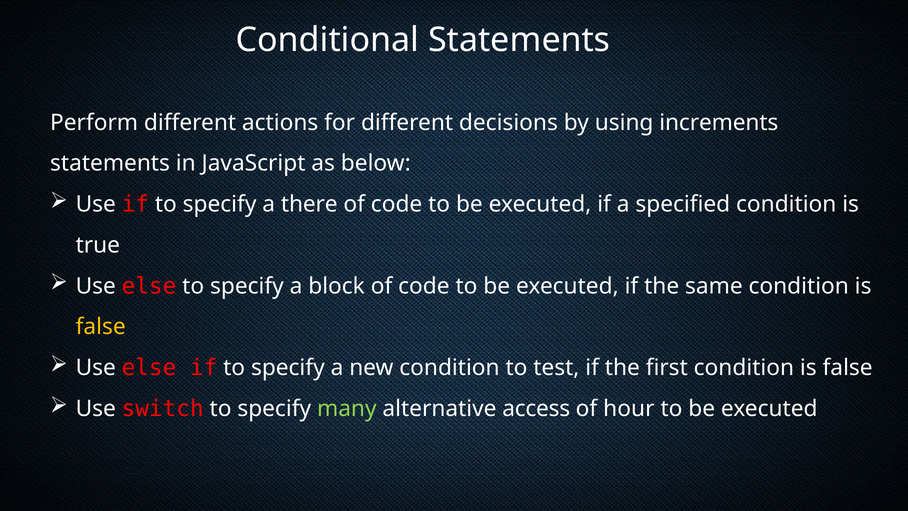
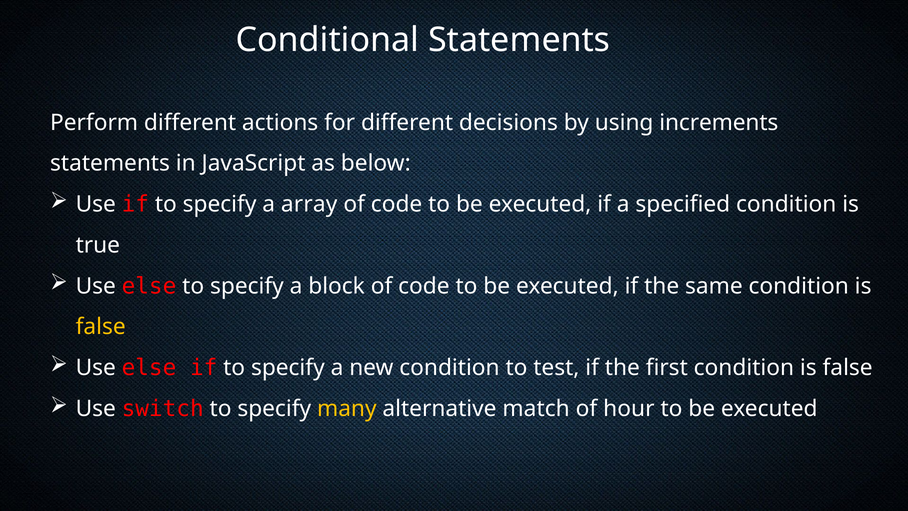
there: there -> array
many colour: light green -> yellow
access: access -> match
